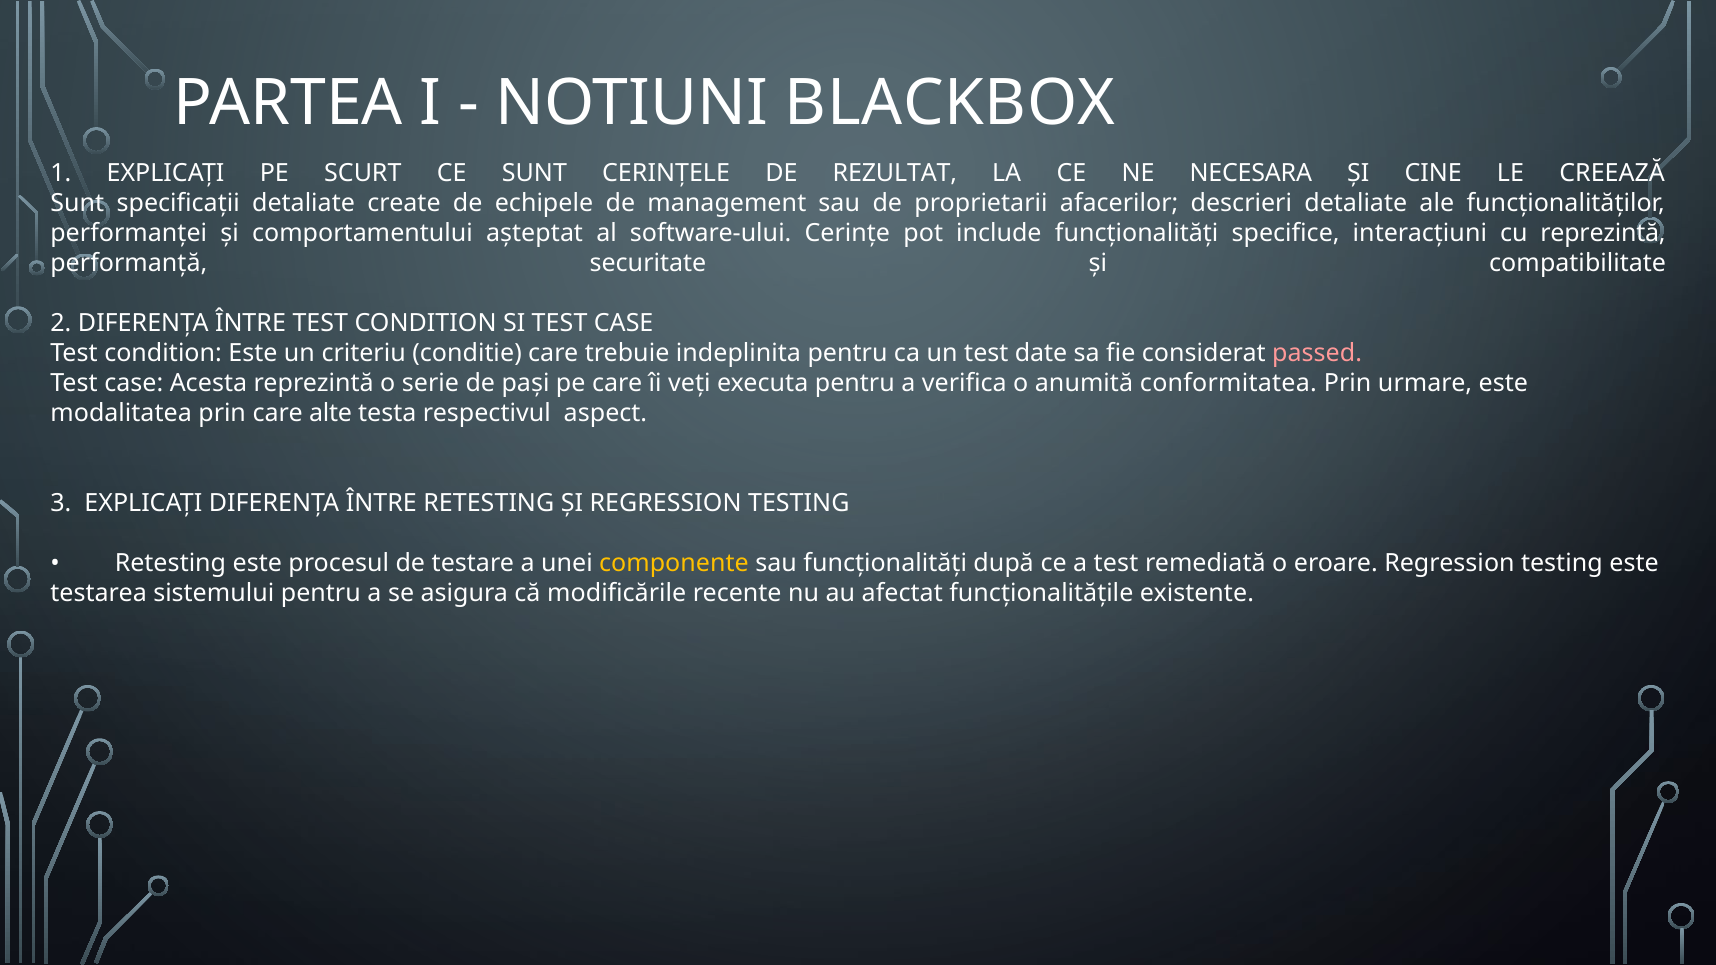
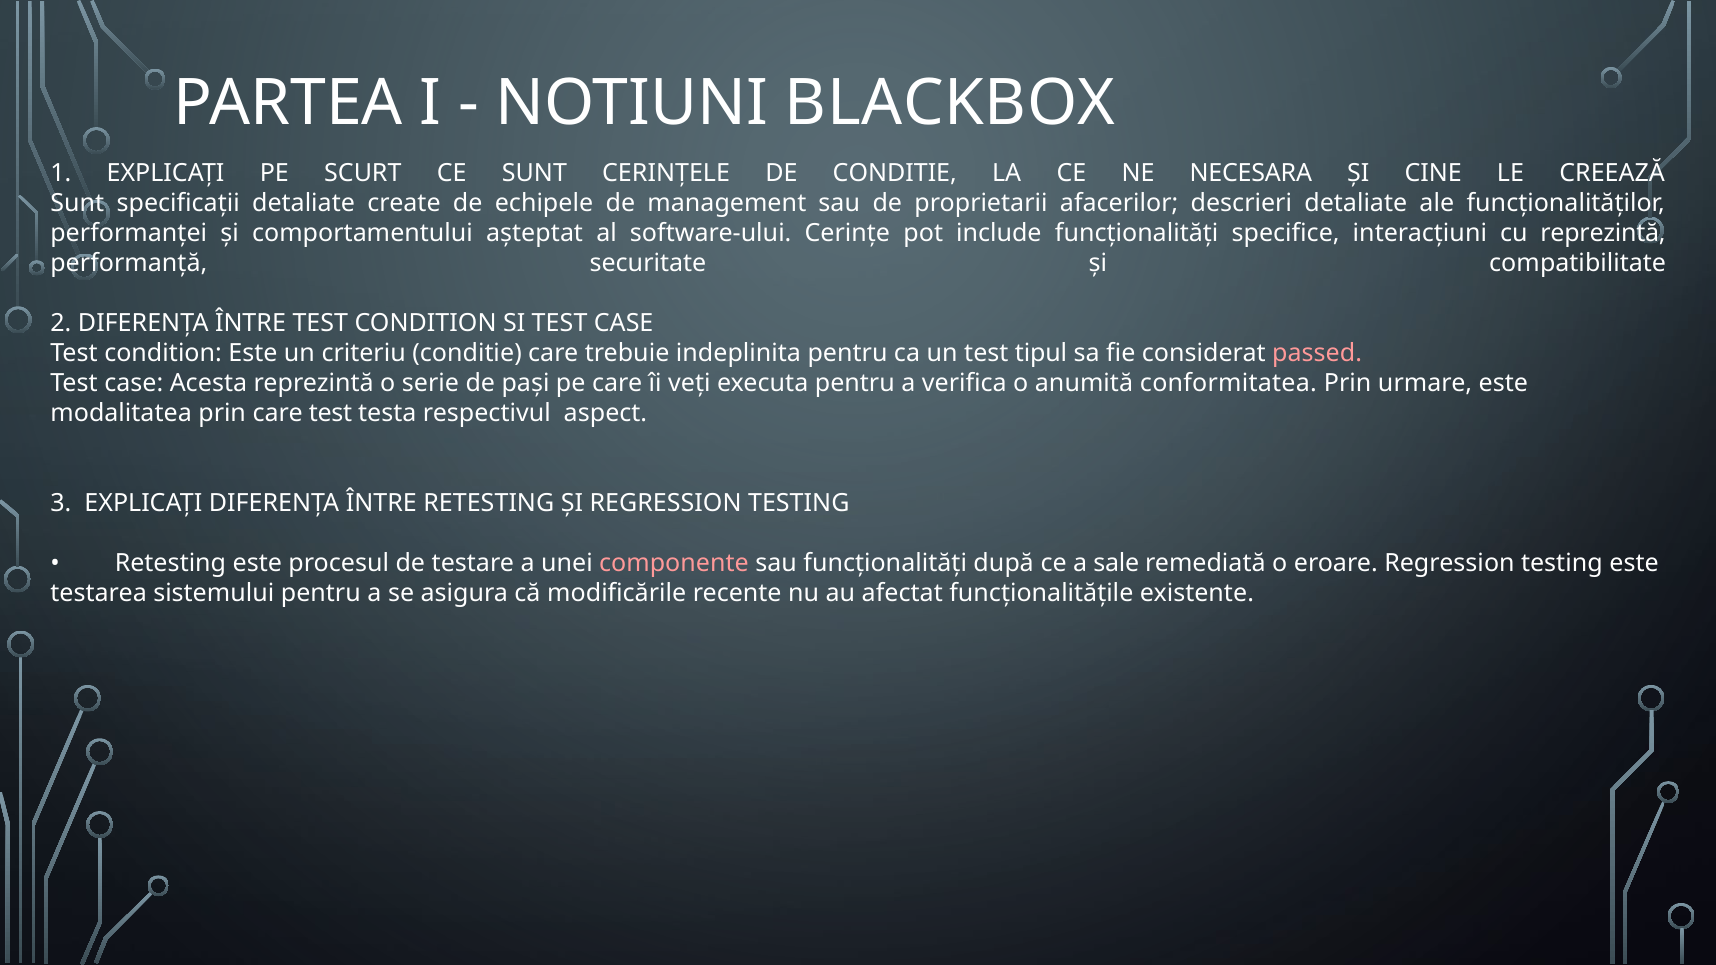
DE REZULTAT: REZULTAT -> CONDITIE
date: date -> tipul
care alte: alte -> test
componente colour: yellow -> pink
a test: test -> sale
